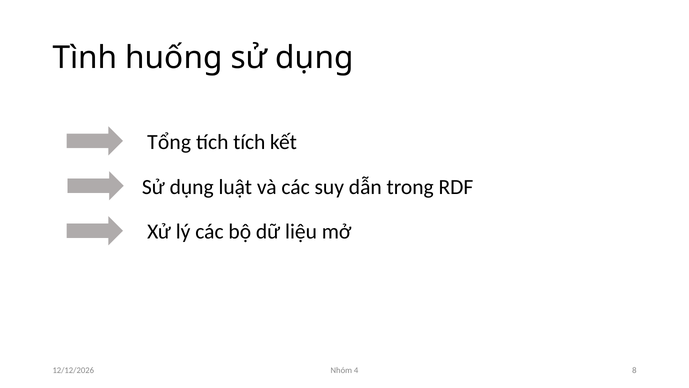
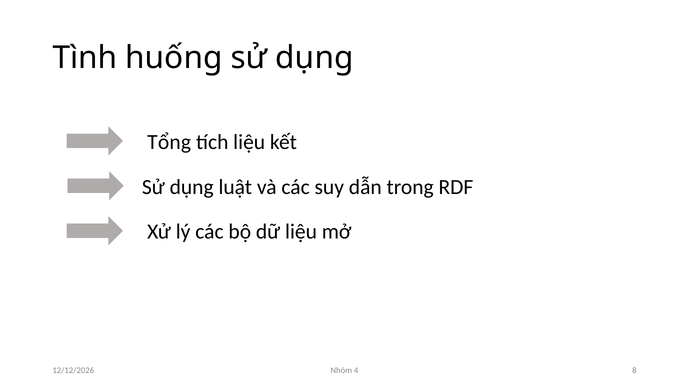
tích tích: tích -> liệu
